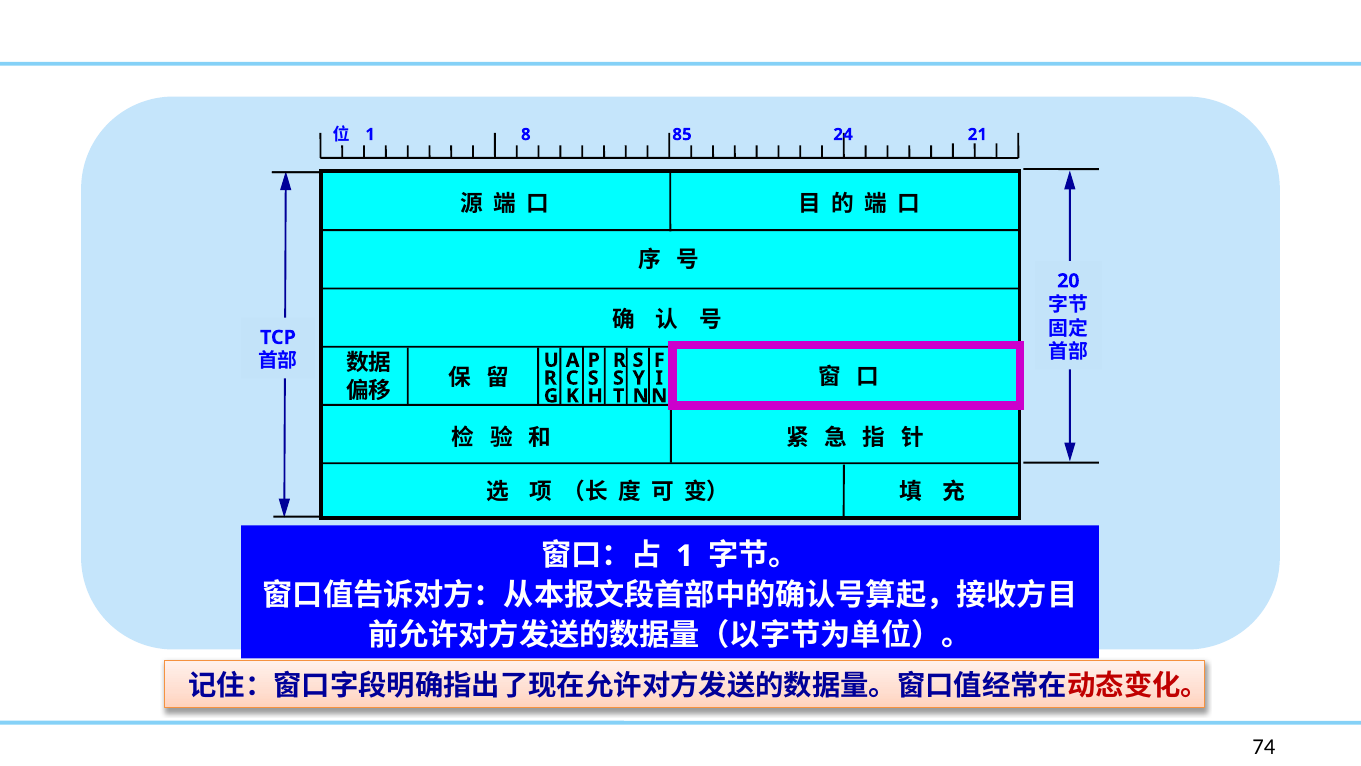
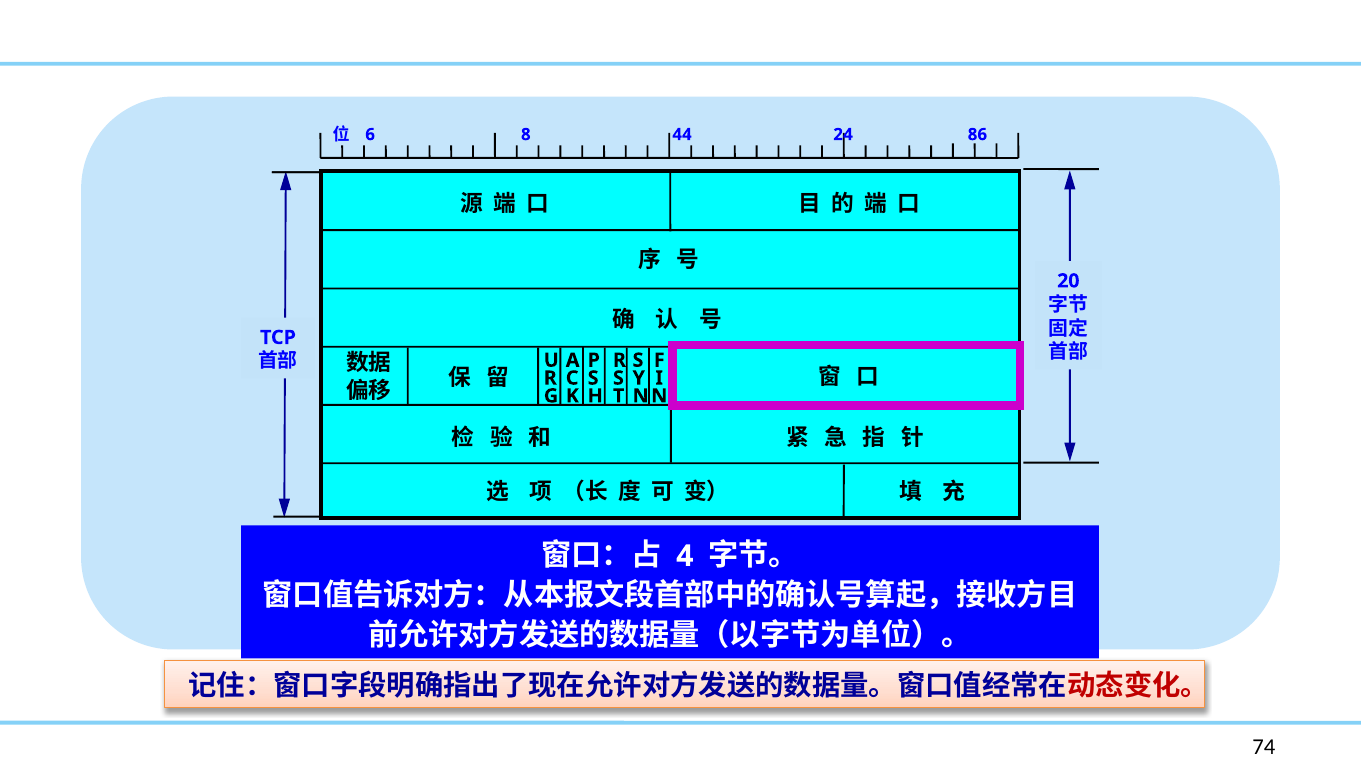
1 at (370, 134): 1 -> 6
85: 85 -> 44
21: 21 -> 86
1 at (685, 556): 1 -> 4
